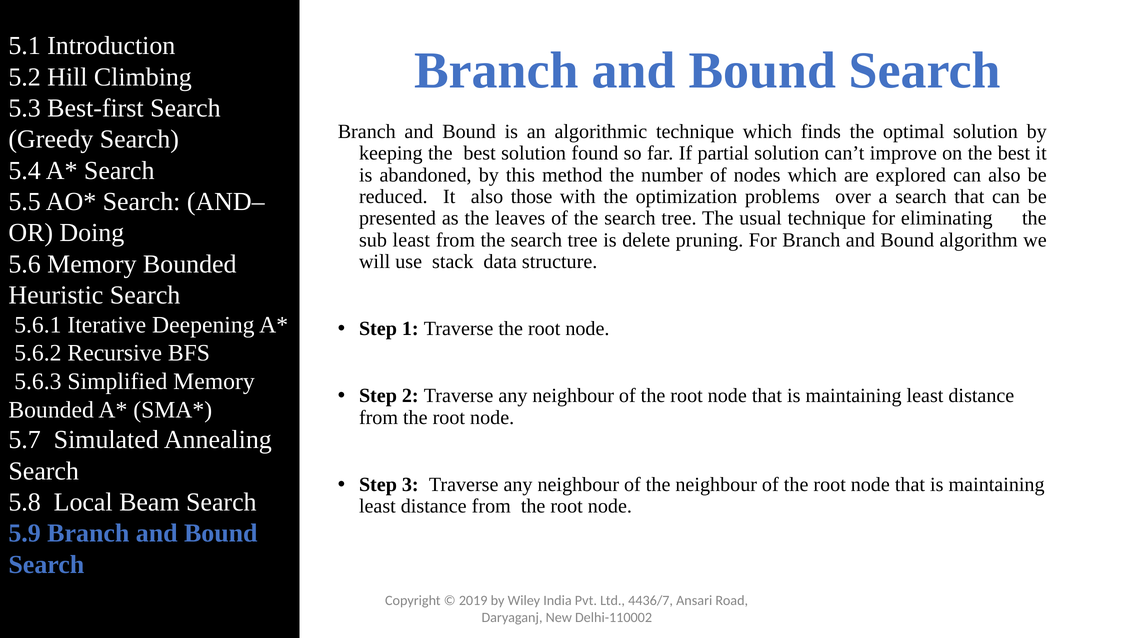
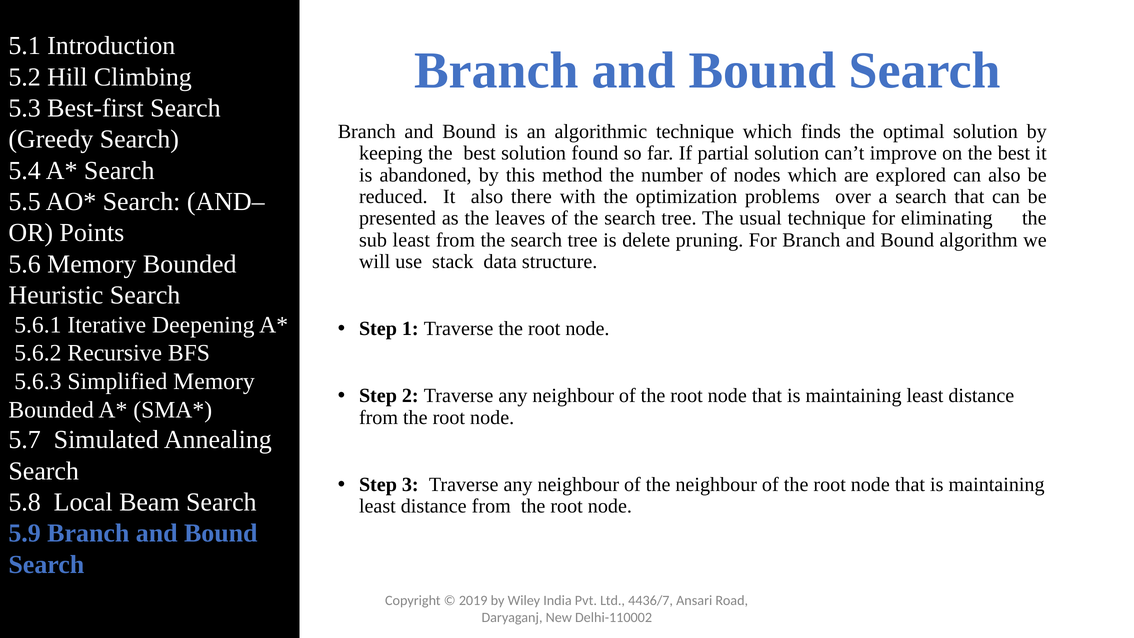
those: those -> there
Doing: Doing -> Points
